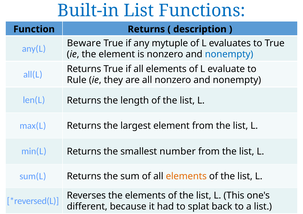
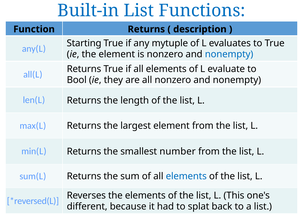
Beware: Beware -> Starting
Rule: Rule -> Bool
elements at (186, 176) colour: orange -> blue
